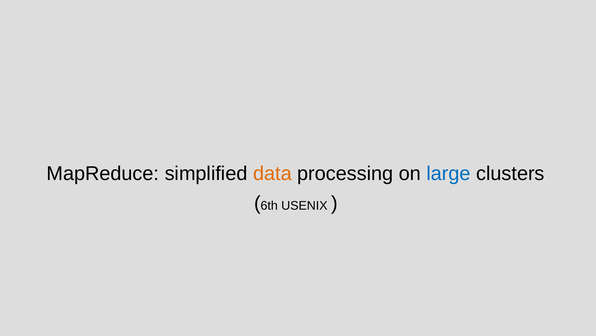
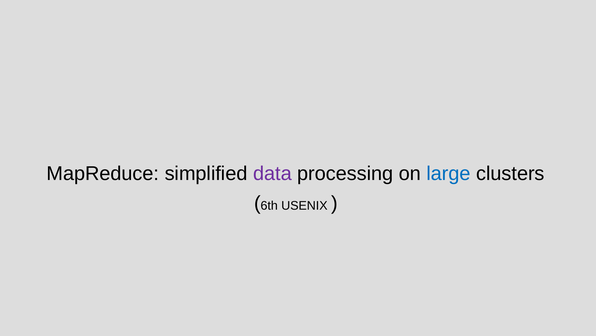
data colour: orange -> purple
